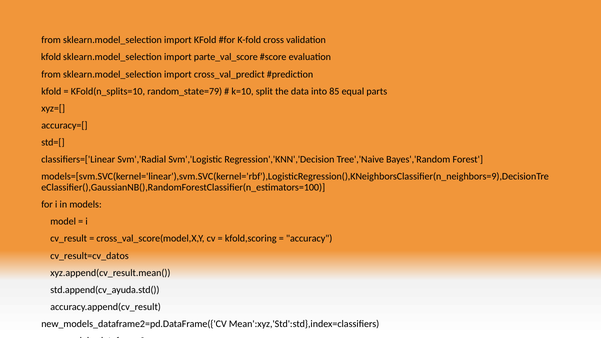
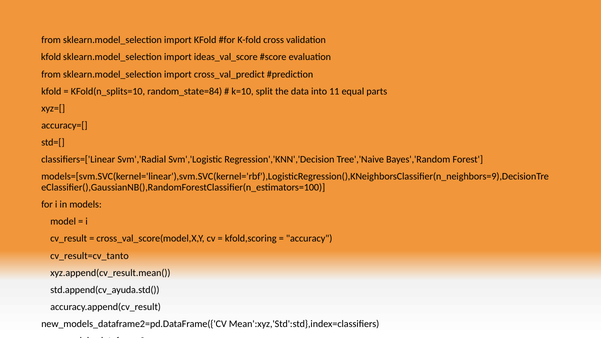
parte_val_score: parte_val_score -> ideas_val_score
random_state=79: random_state=79 -> random_state=84
85: 85 -> 11
cv_result=cv_datos: cv_result=cv_datos -> cv_result=cv_tanto
